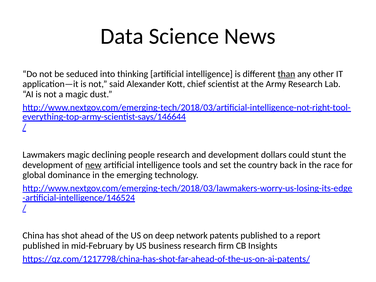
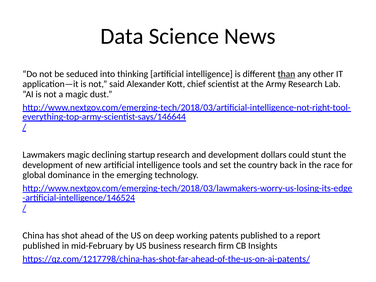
people: people -> startup
new underline: present -> none
network: network -> working
